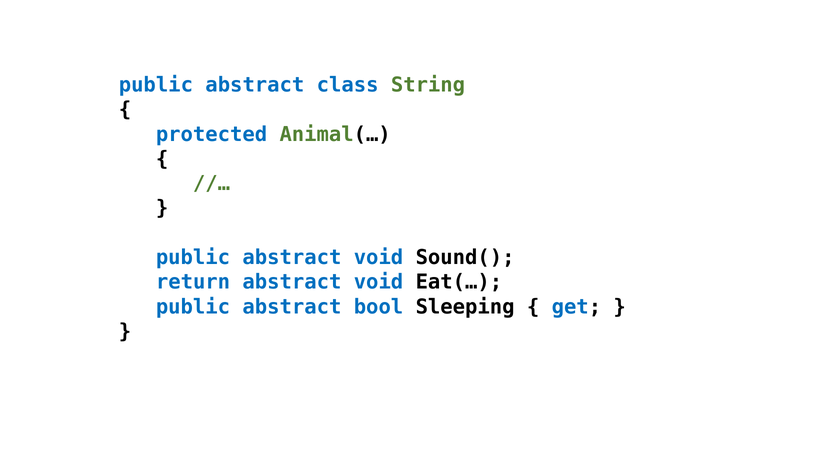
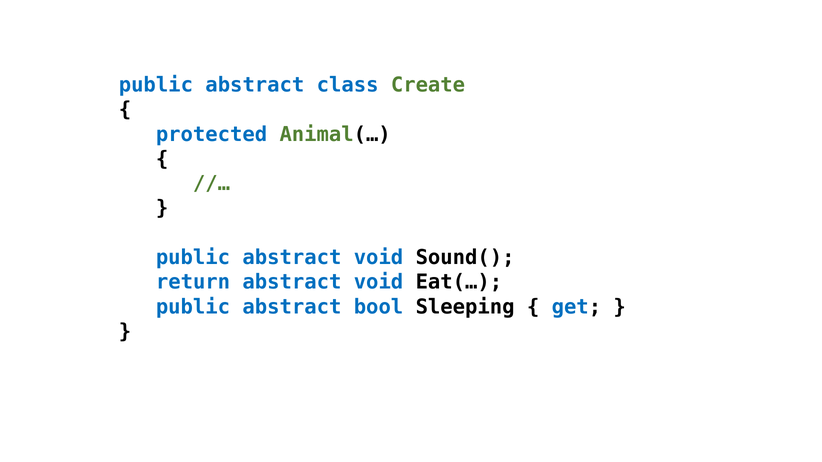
String: String -> Create
